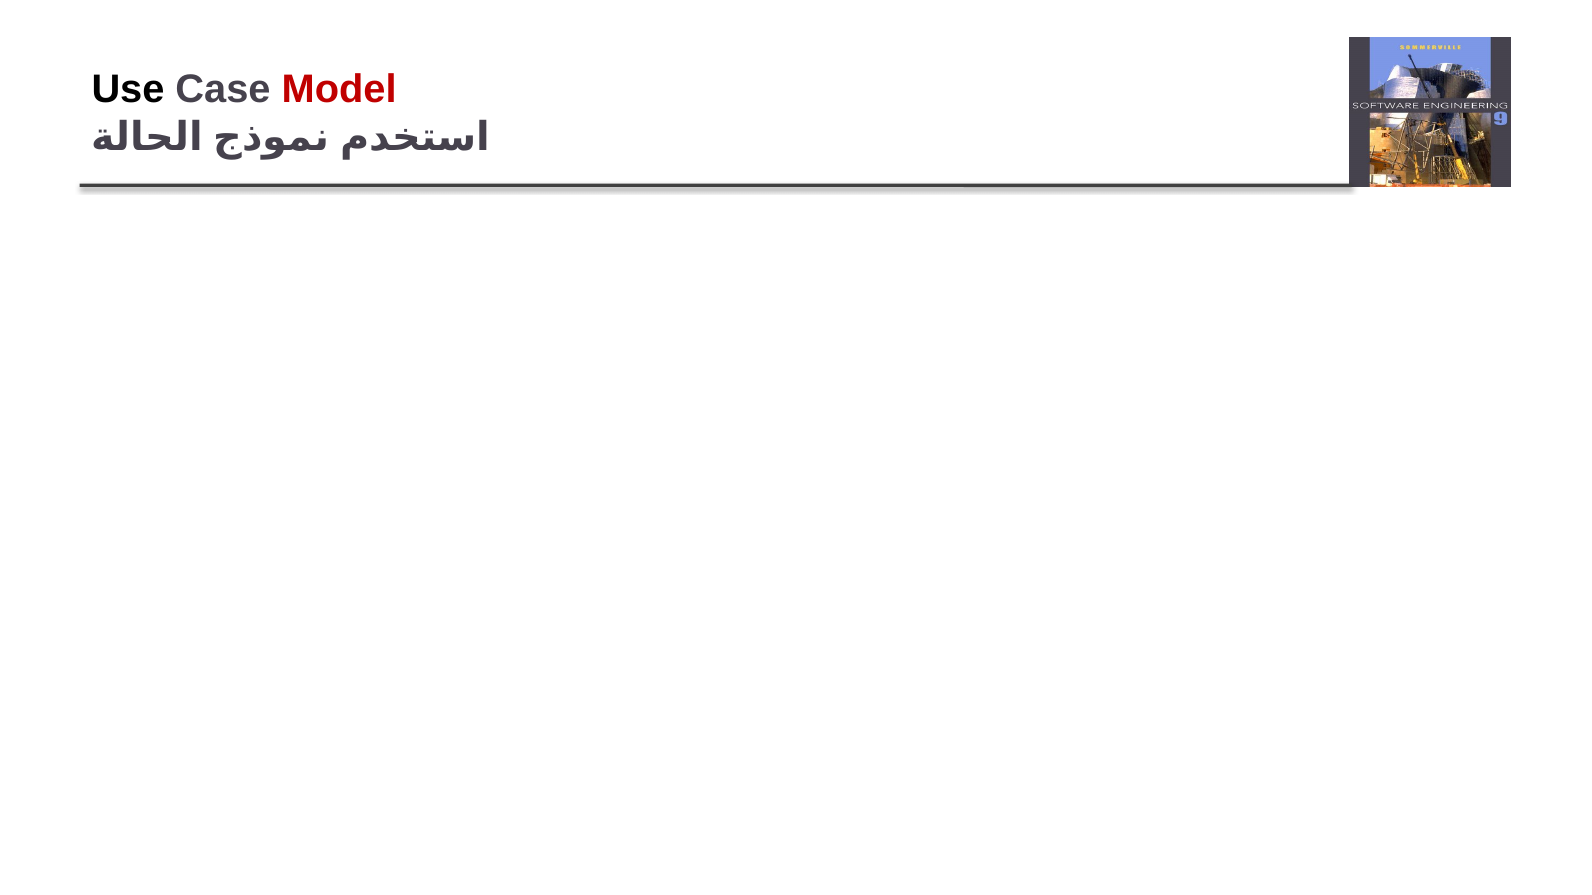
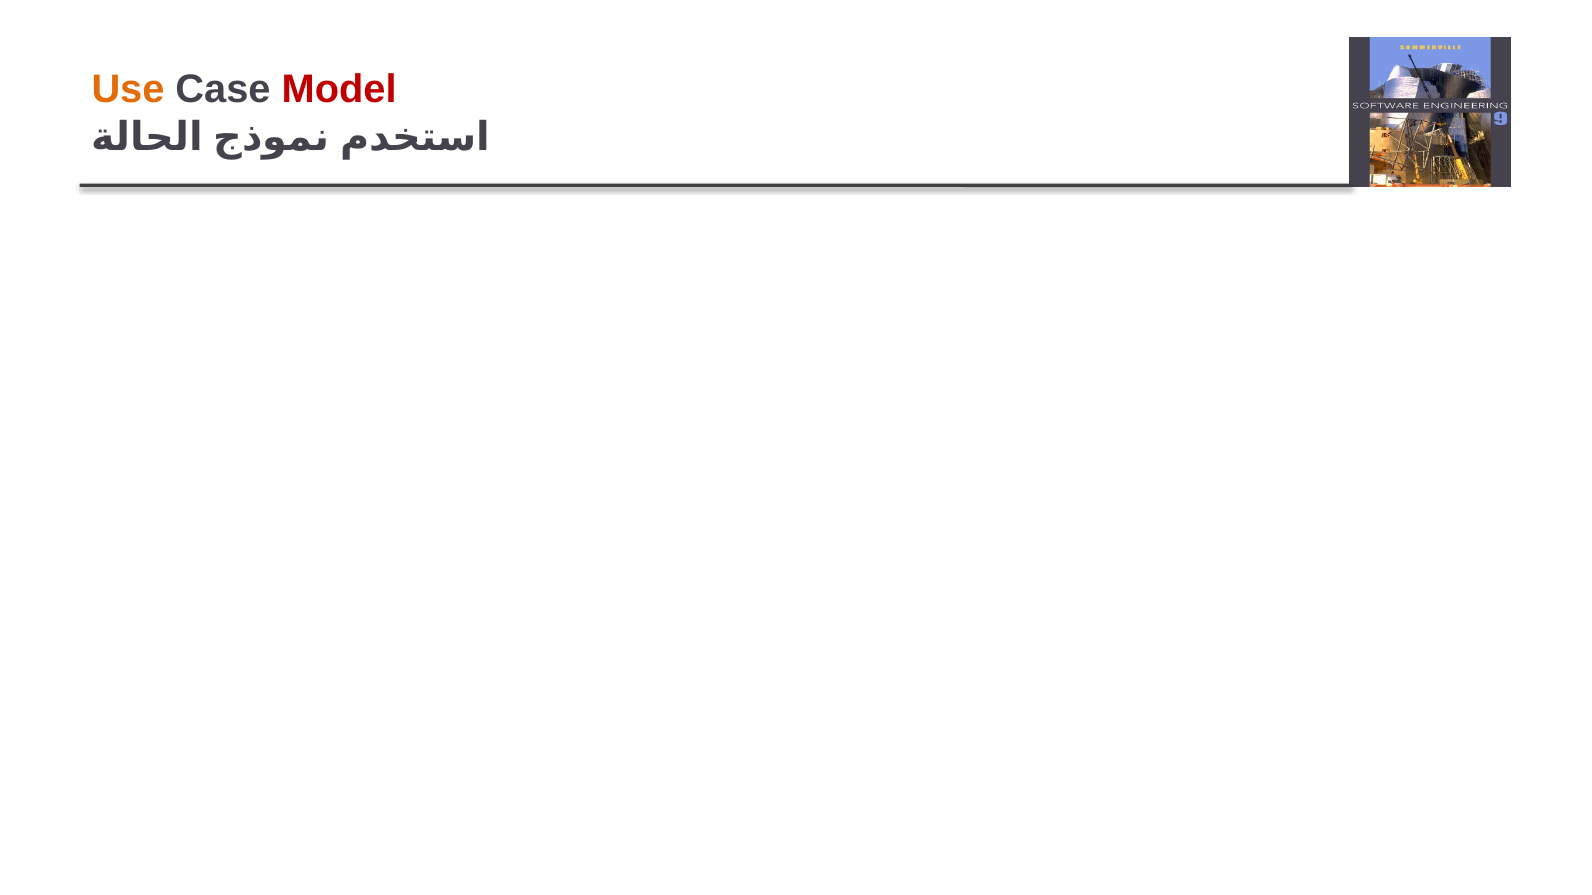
Use at (128, 89) colour: black -> orange
